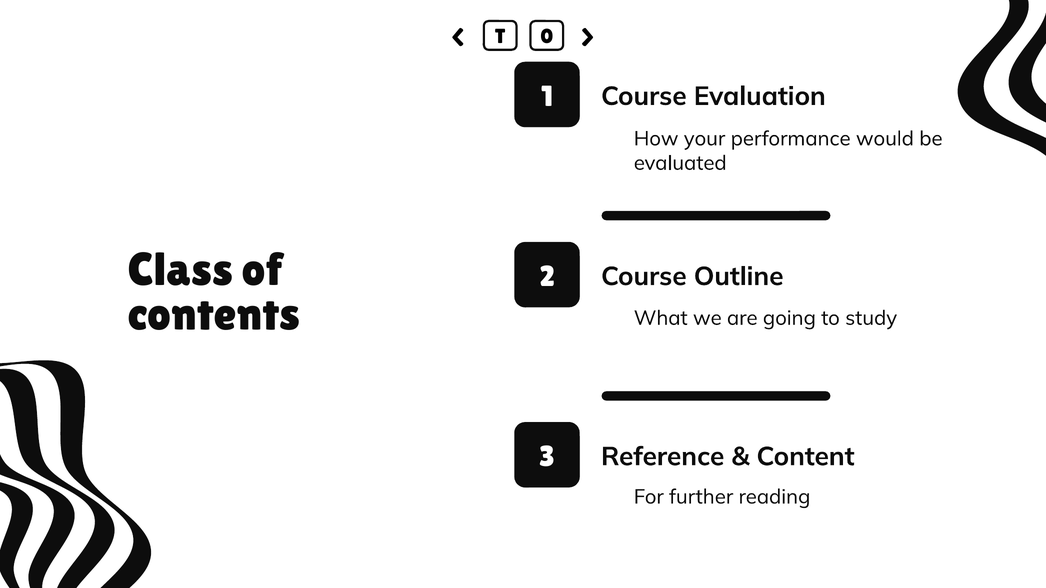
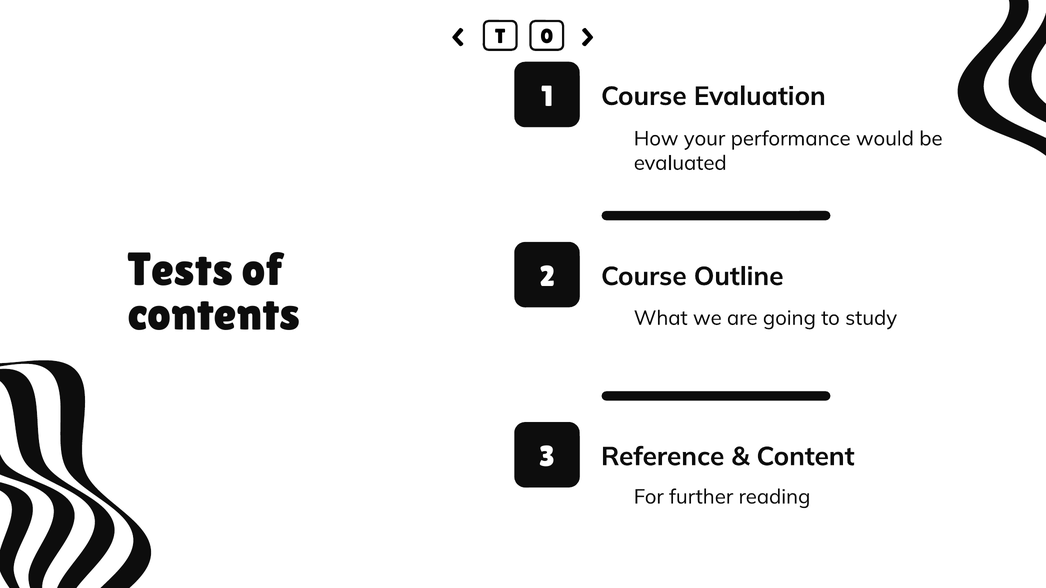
Class: Class -> Tests
